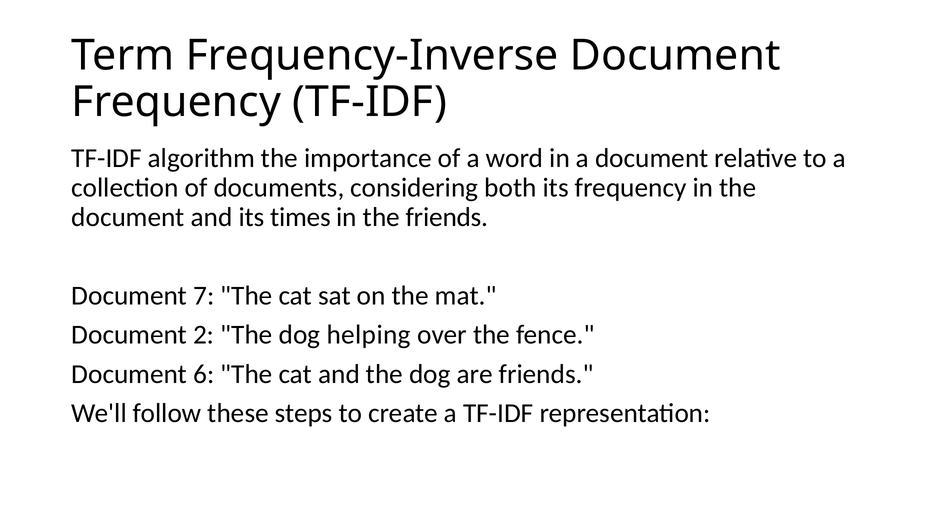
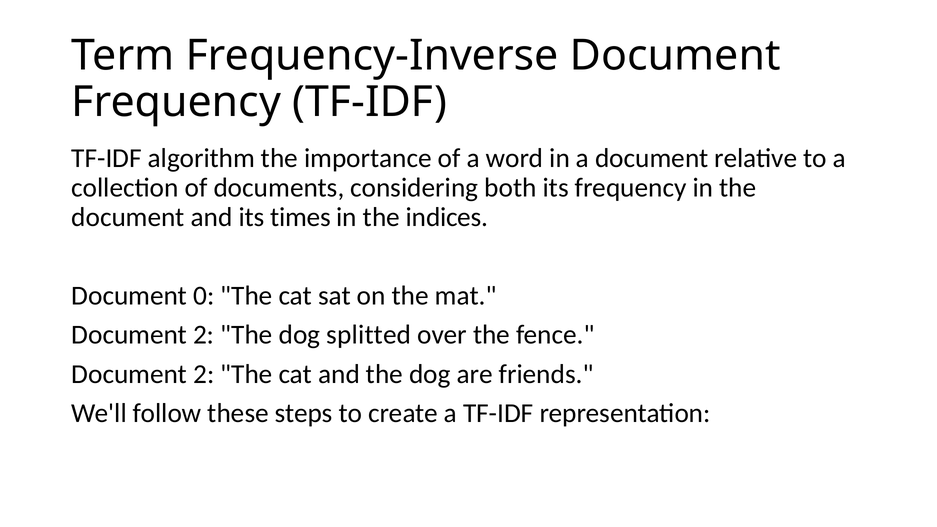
the friends: friends -> indices
7: 7 -> 0
helping: helping -> splitted
6 at (204, 374): 6 -> 2
